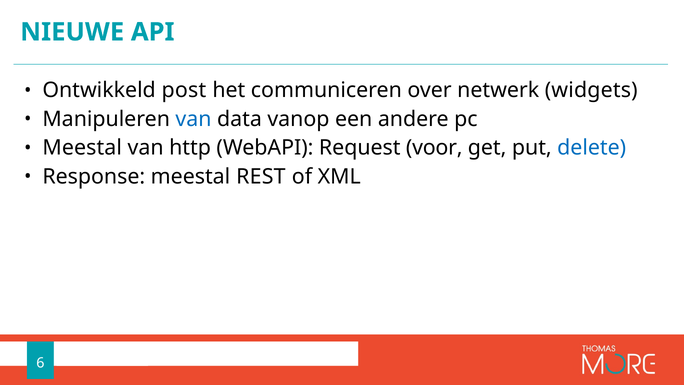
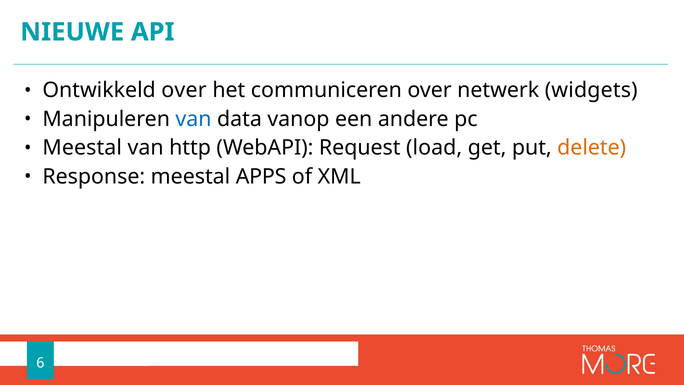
Ontwikkeld post: post -> over
voor: voor -> load
delete colour: blue -> orange
REST: REST -> APPS
